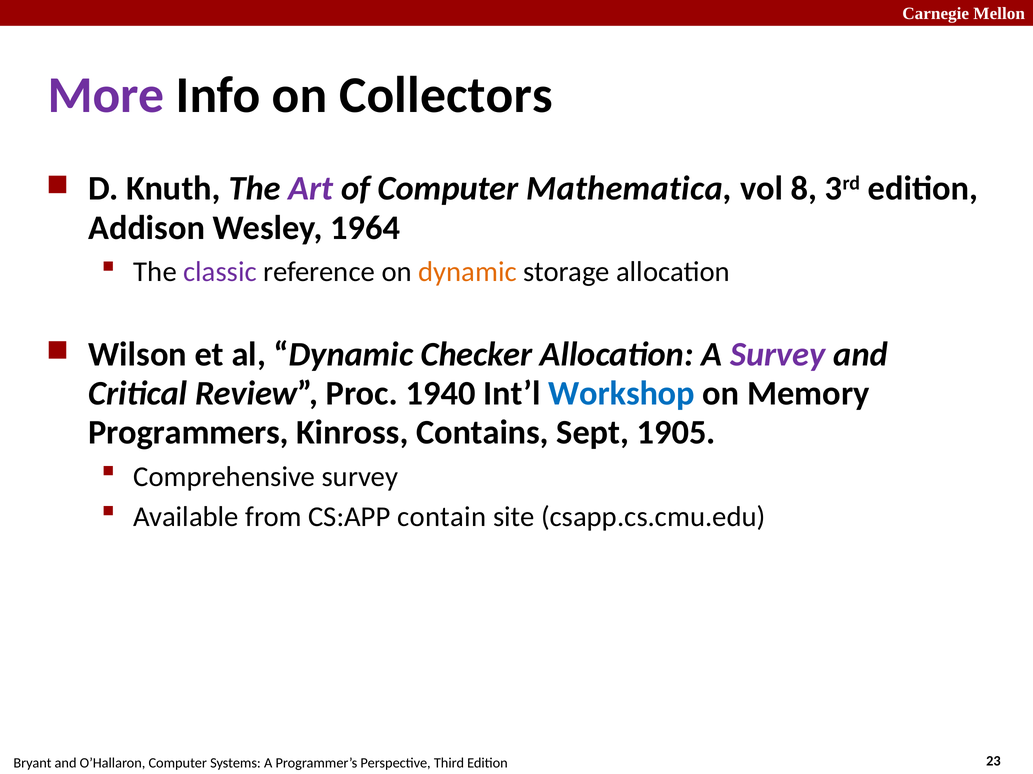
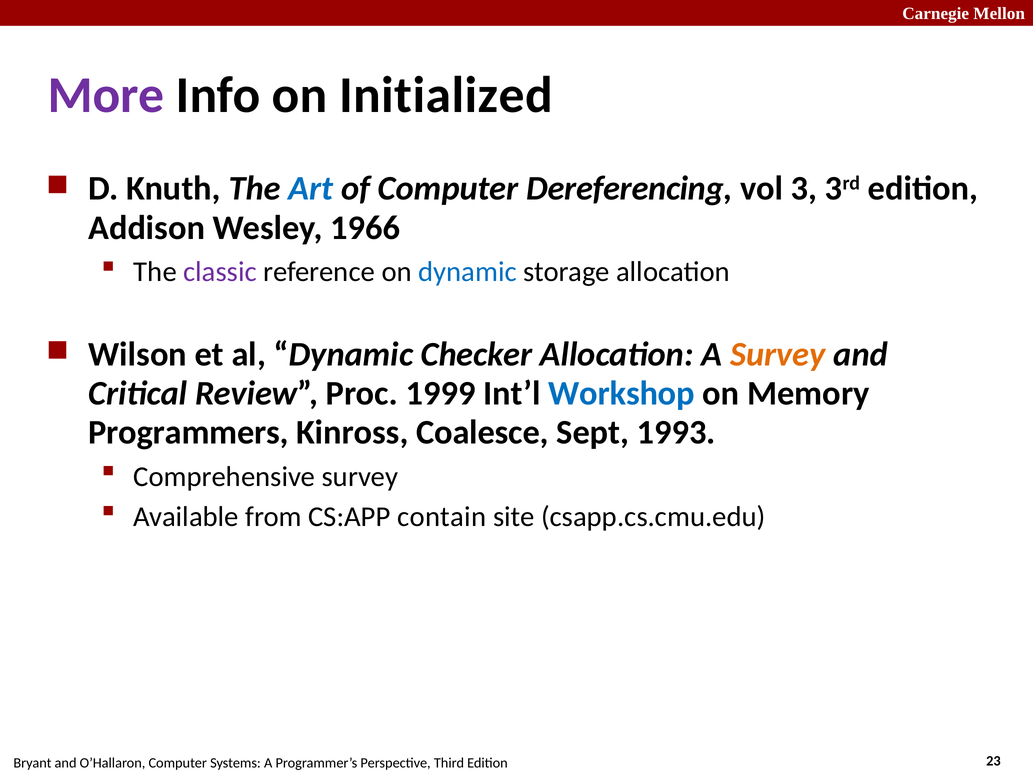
Collectors: Collectors -> Initialized
Art colour: purple -> blue
Mathematica: Mathematica -> Dereferencing
8: 8 -> 3
1964: 1964 -> 1966
dynamic at (468, 272) colour: orange -> blue
Survey at (778, 354) colour: purple -> orange
1940: 1940 -> 1999
Contains: Contains -> Coalesce
1905: 1905 -> 1993
